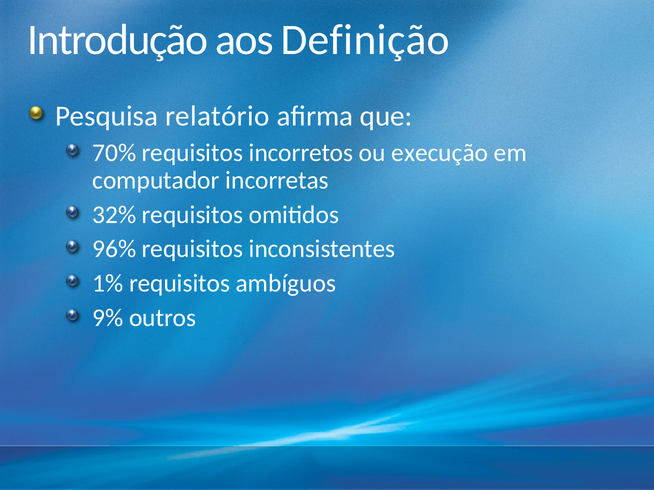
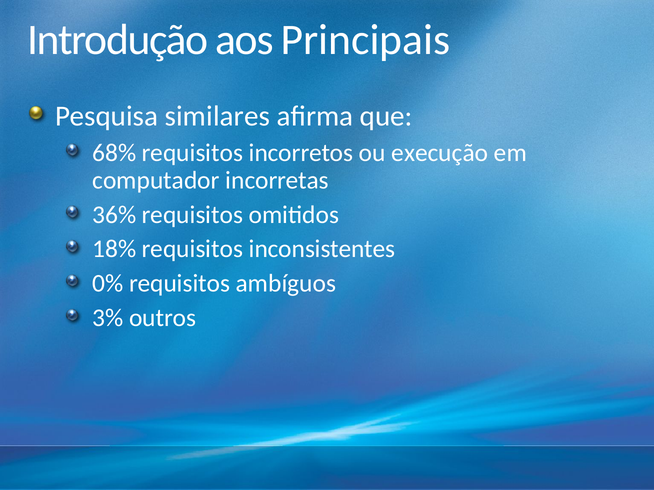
Definição: Definição -> Principais
relatório: relatório -> similares
70%: 70% -> 68%
32%: 32% -> 36%
96%: 96% -> 18%
1%: 1% -> 0%
9%: 9% -> 3%
